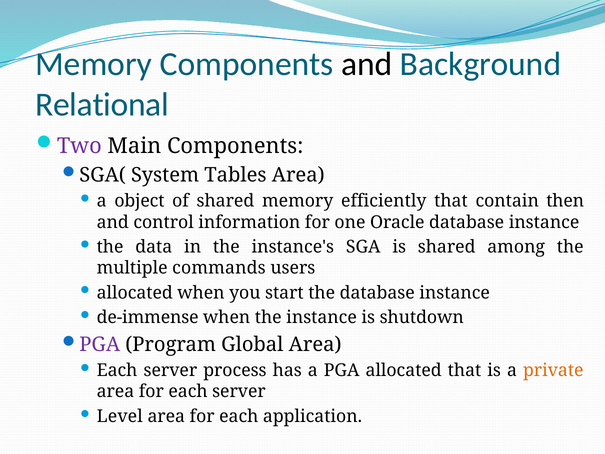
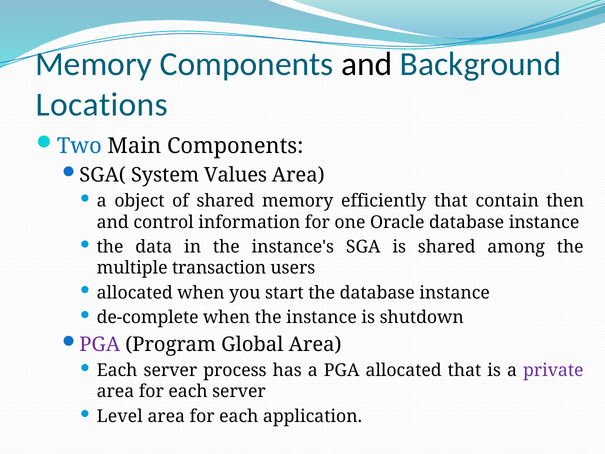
Relational: Relational -> Locations
Two colour: purple -> blue
Tables: Tables -> Values
commands: commands -> transaction
de-immense: de-immense -> de-complete
private colour: orange -> purple
